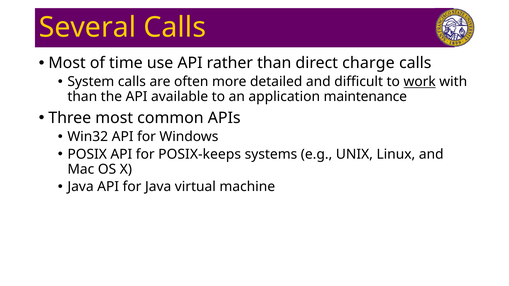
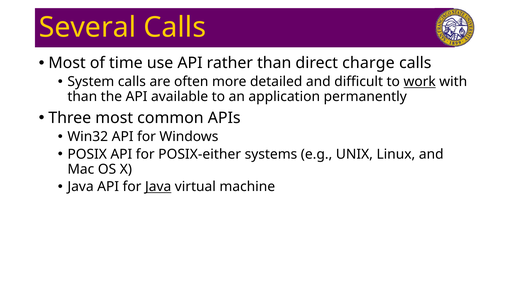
maintenance: maintenance -> permanently
POSIX-keeps: POSIX-keeps -> POSIX-either
Java at (158, 187) underline: none -> present
